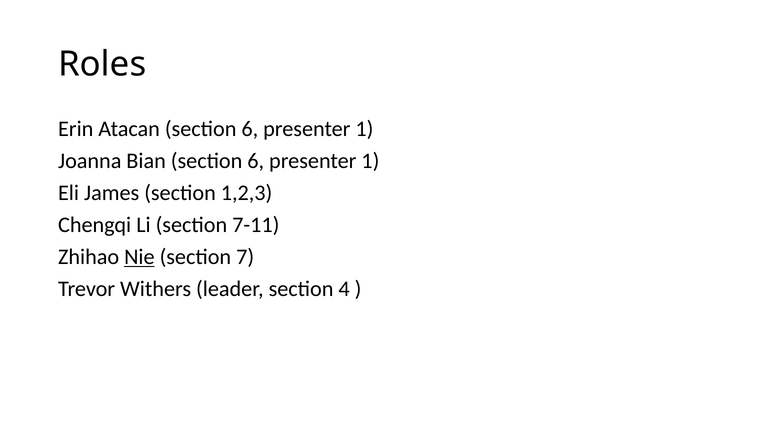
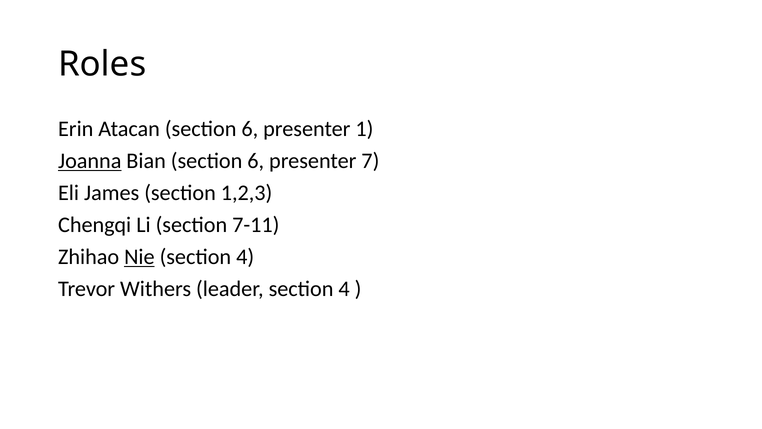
Joanna underline: none -> present
1 at (370, 161): 1 -> 7
7 at (245, 257): 7 -> 4
